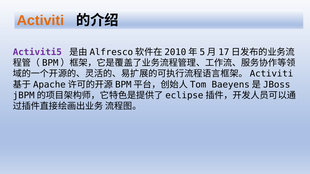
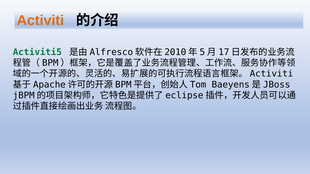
Activiti5 colour: purple -> green
